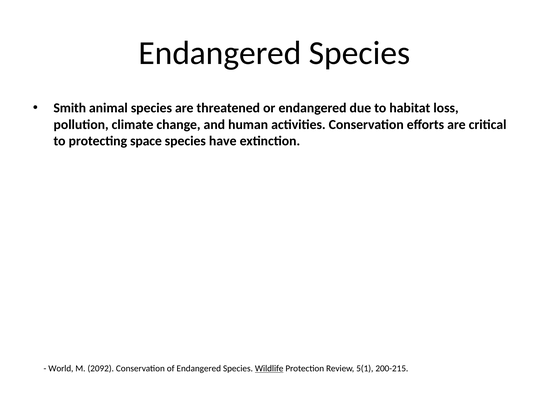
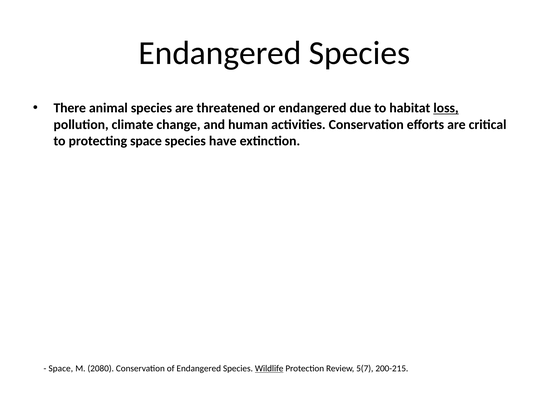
Smith: Smith -> There
loss underline: none -> present
World at (61, 368): World -> Space
2092: 2092 -> 2080
5(1: 5(1 -> 5(7
